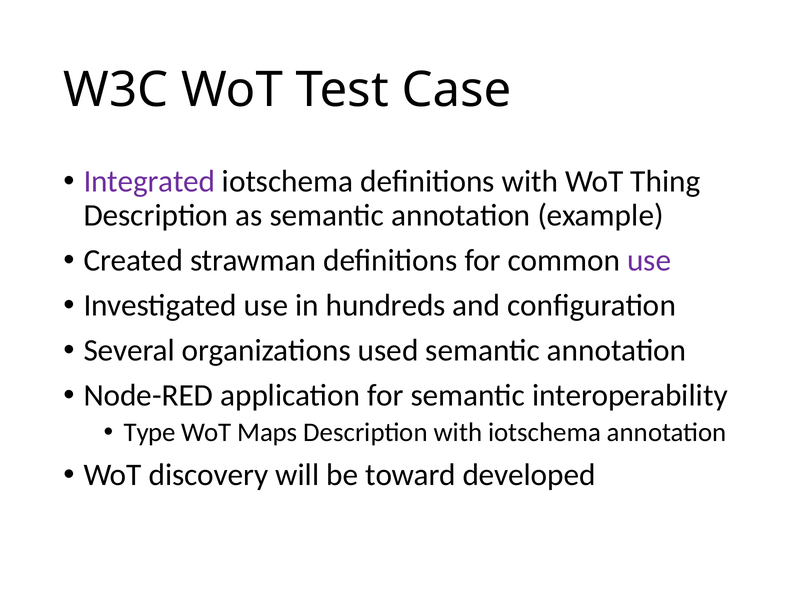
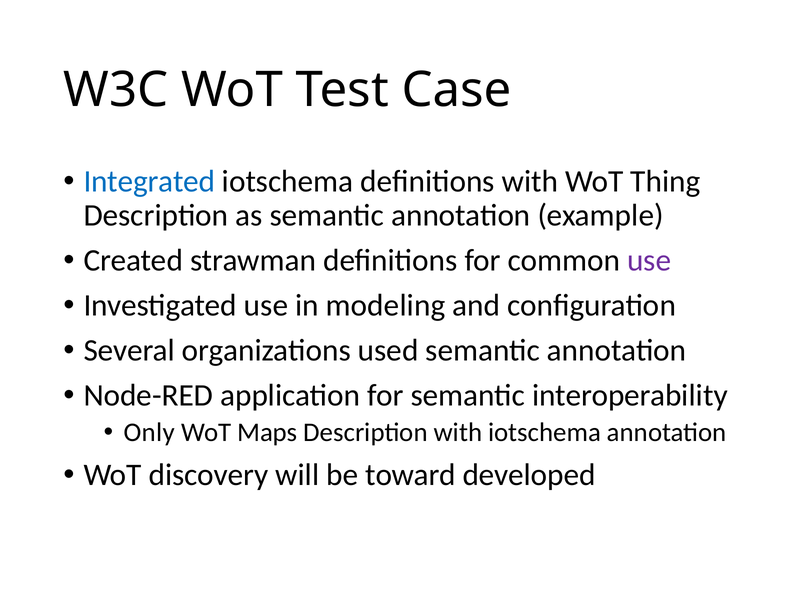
Integrated colour: purple -> blue
hundreds: hundreds -> modeling
Type: Type -> Only
